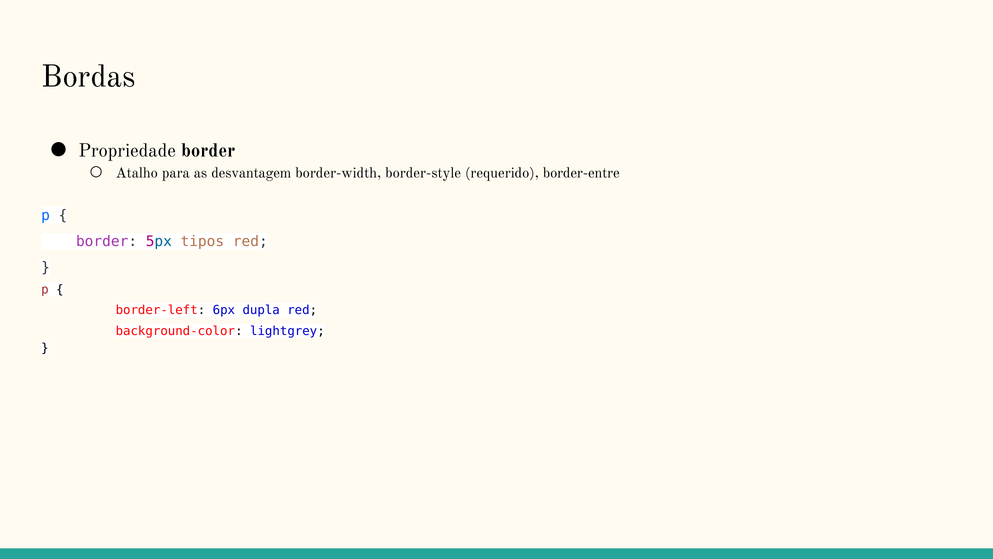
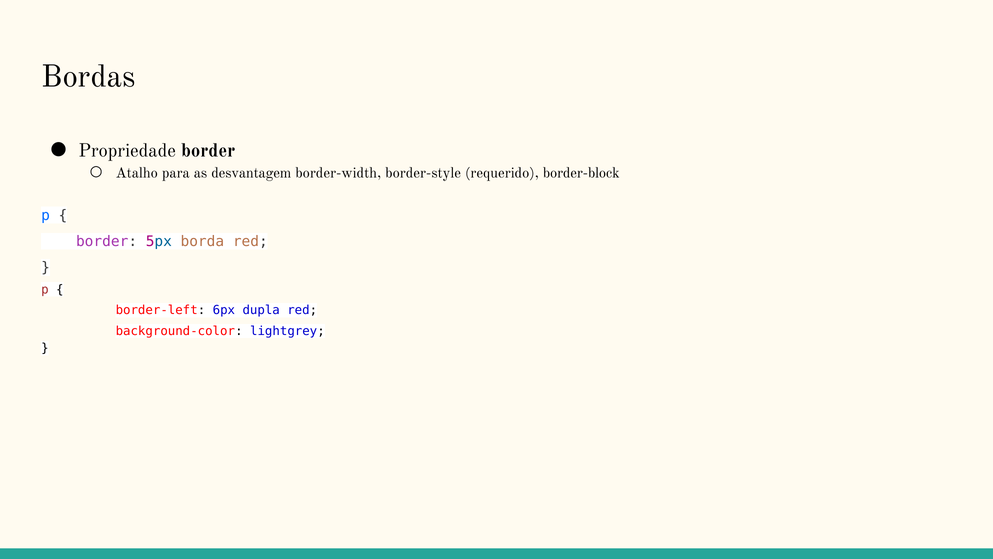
border-entre: border-entre -> border-block
tipos: tipos -> borda
